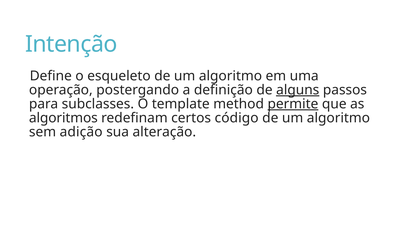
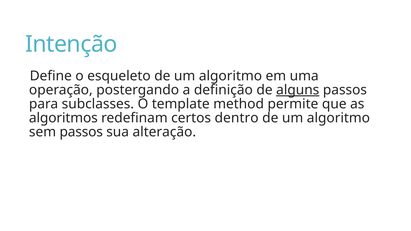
permite underline: present -> none
código: código -> dentro
sem adição: adição -> passos
